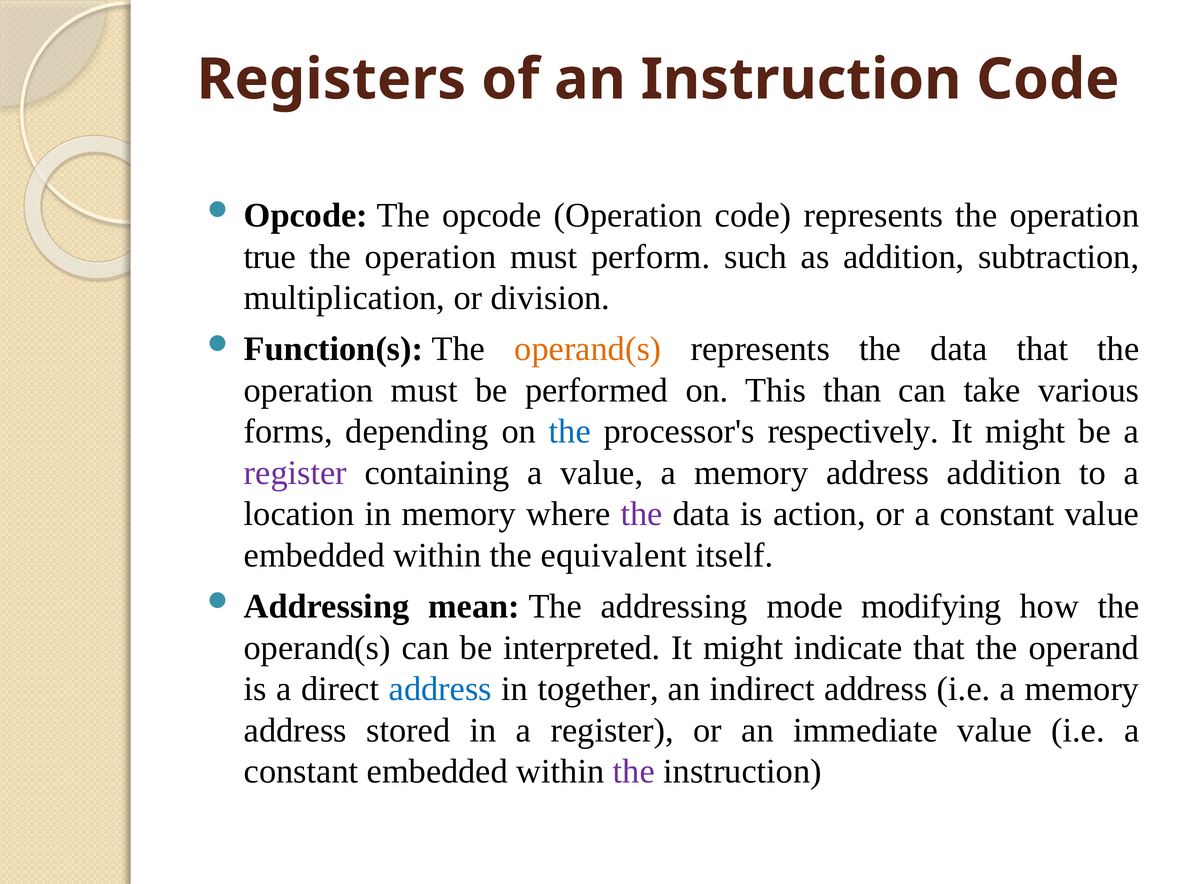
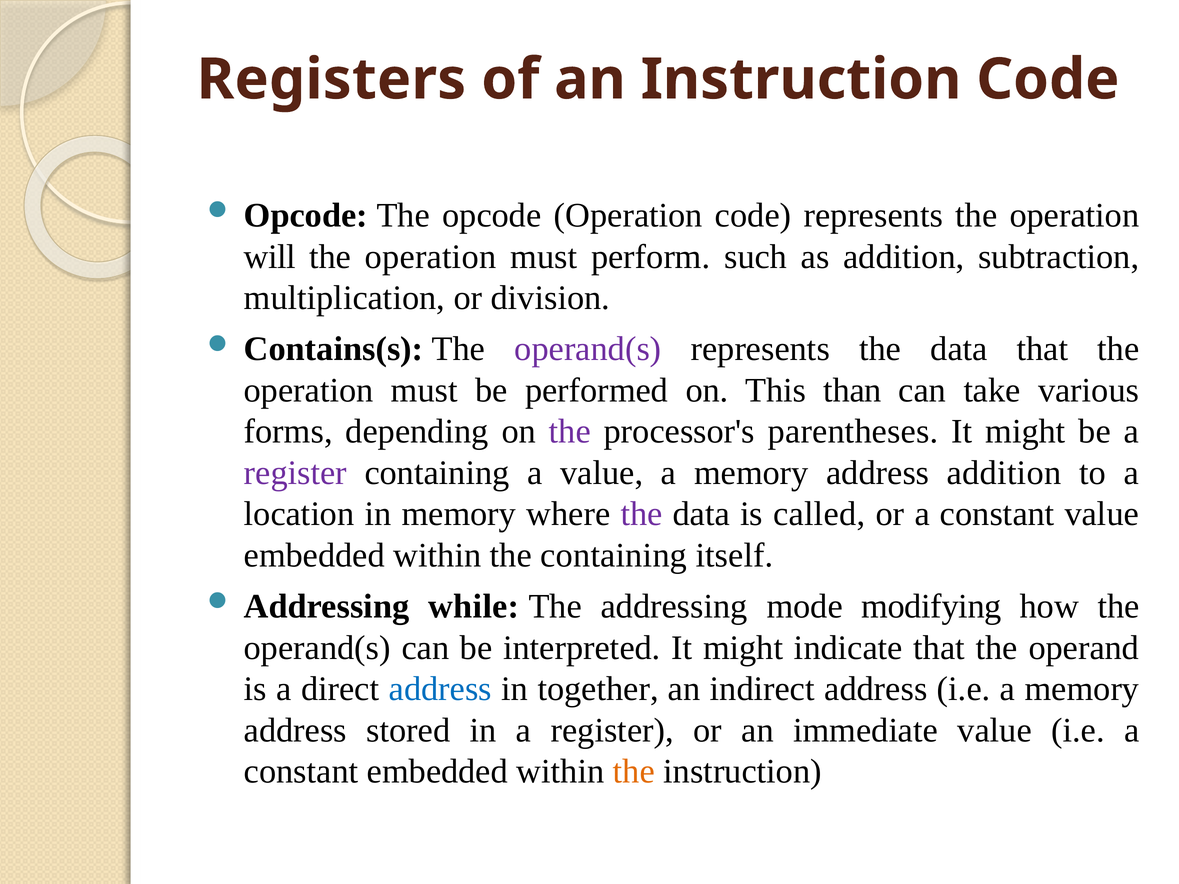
true: true -> will
Function(s: Function(s -> Contains(s
operand(s at (588, 349) colour: orange -> purple
the at (570, 432) colour: blue -> purple
respectively: respectively -> parentheses
action: action -> called
the equivalent: equivalent -> containing
mean: mean -> while
the at (634, 772) colour: purple -> orange
